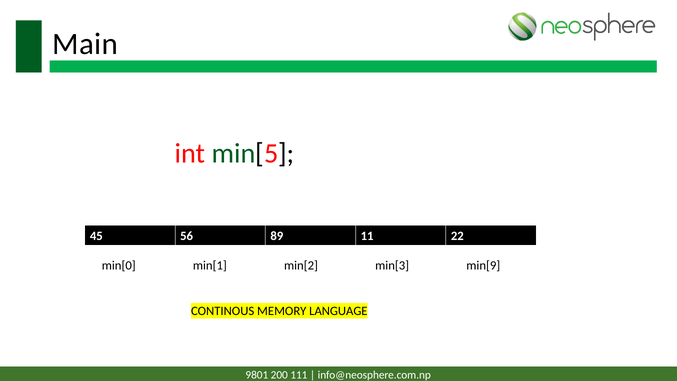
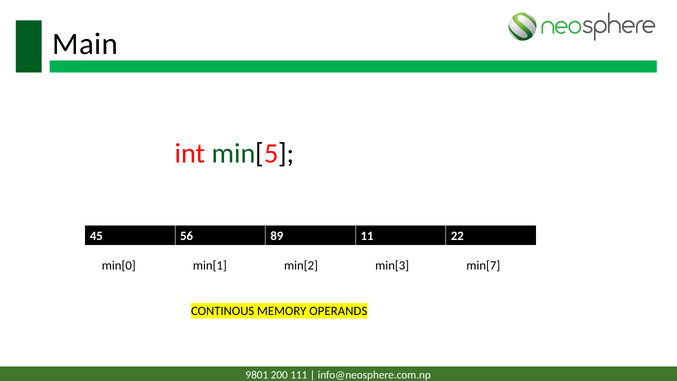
min[9: min[9 -> min[7
LANGUAGE: LANGUAGE -> OPERANDS
